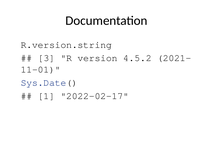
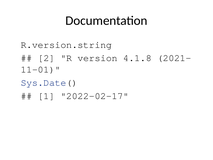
3: 3 -> 2
4.5.2: 4.5.2 -> 4.1.8
